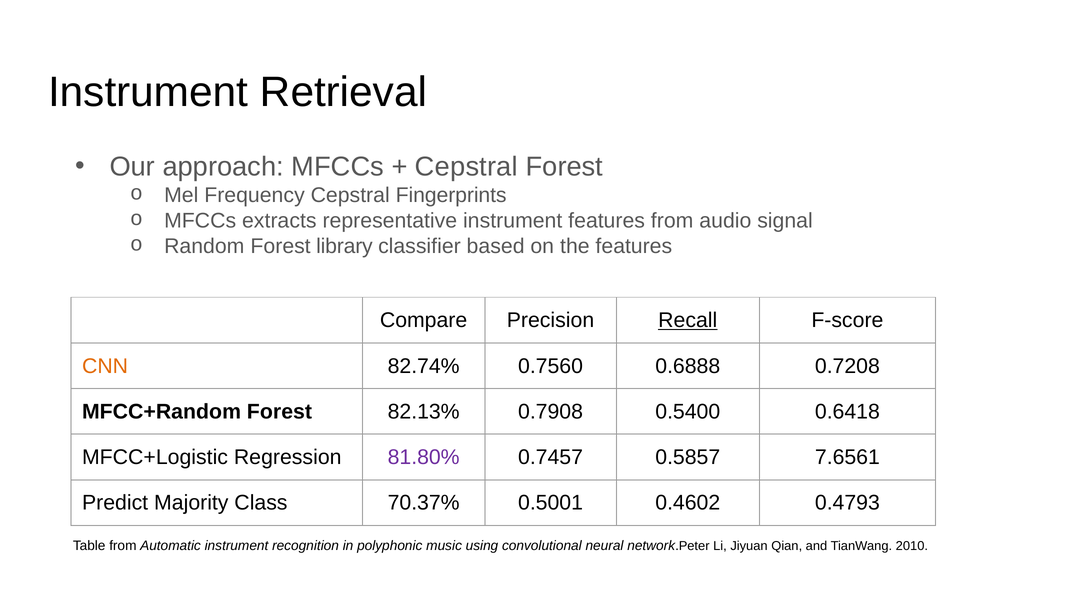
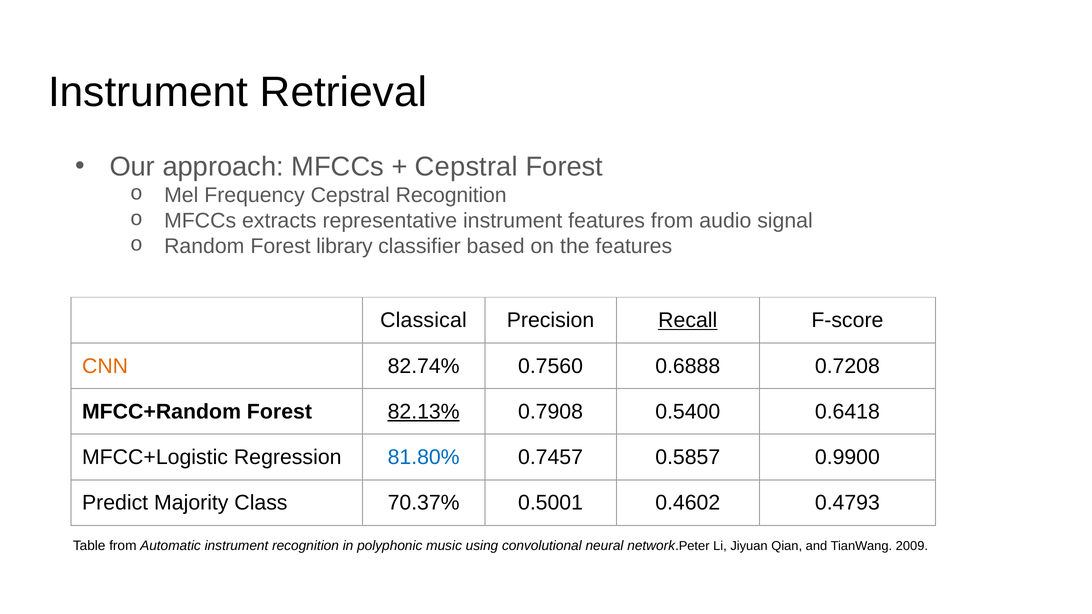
Cepstral Fingerprints: Fingerprints -> Recognition
Compare: Compare -> Classical
82.13% underline: none -> present
81.80% colour: purple -> blue
7.6561: 7.6561 -> 0.9900
2010: 2010 -> 2009
